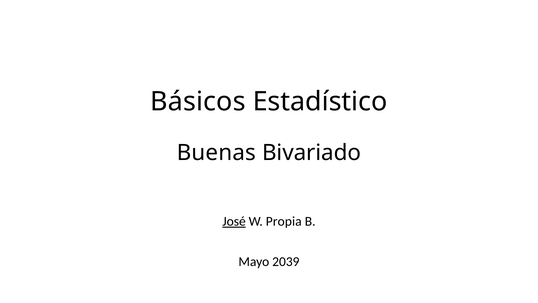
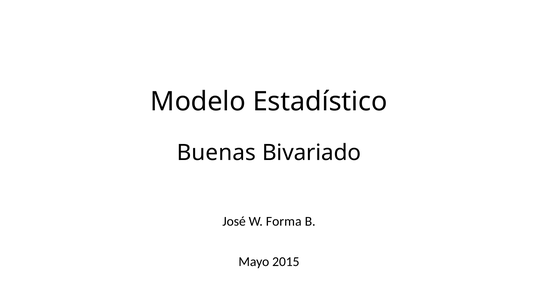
Básicos: Básicos -> Modelo
José underline: present -> none
Propia: Propia -> Forma
2039: 2039 -> 2015
